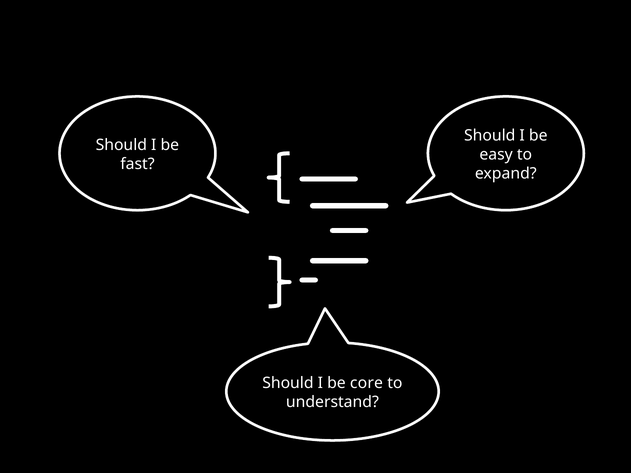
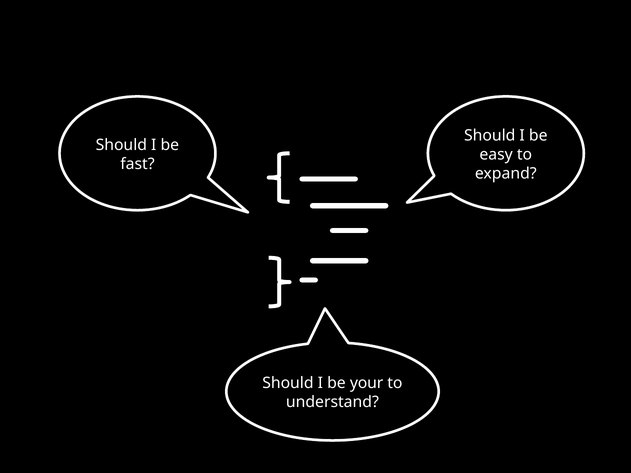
core: core -> your
